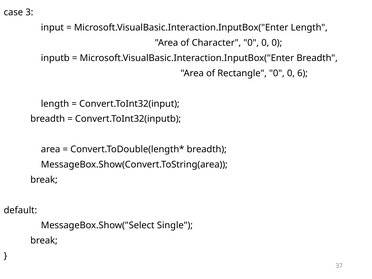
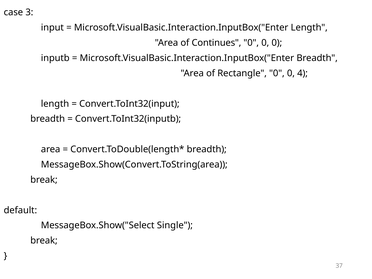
Character: Character -> Continues
6: 6 -> 4
